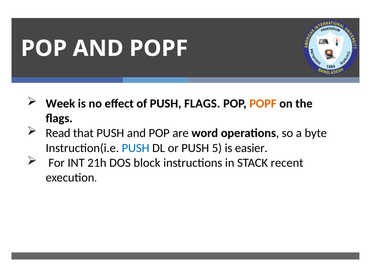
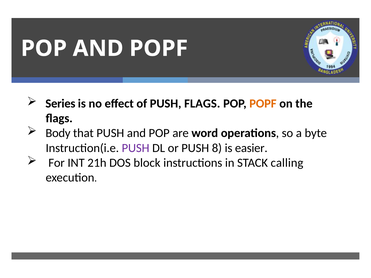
Week: Week -> Series
Read: Read -> Body
PUSH at (136, 148) colour: blue -> purple
5: 5 -> 8
recent: recent -> calling
